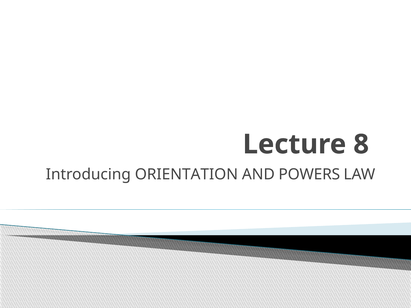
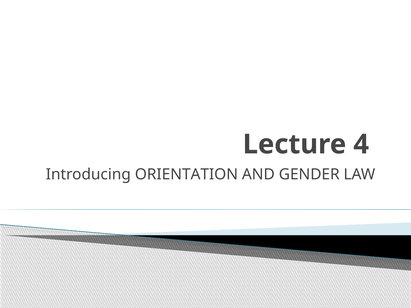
8: 8 -> 4
POWERS: POWERS -> GENDER
